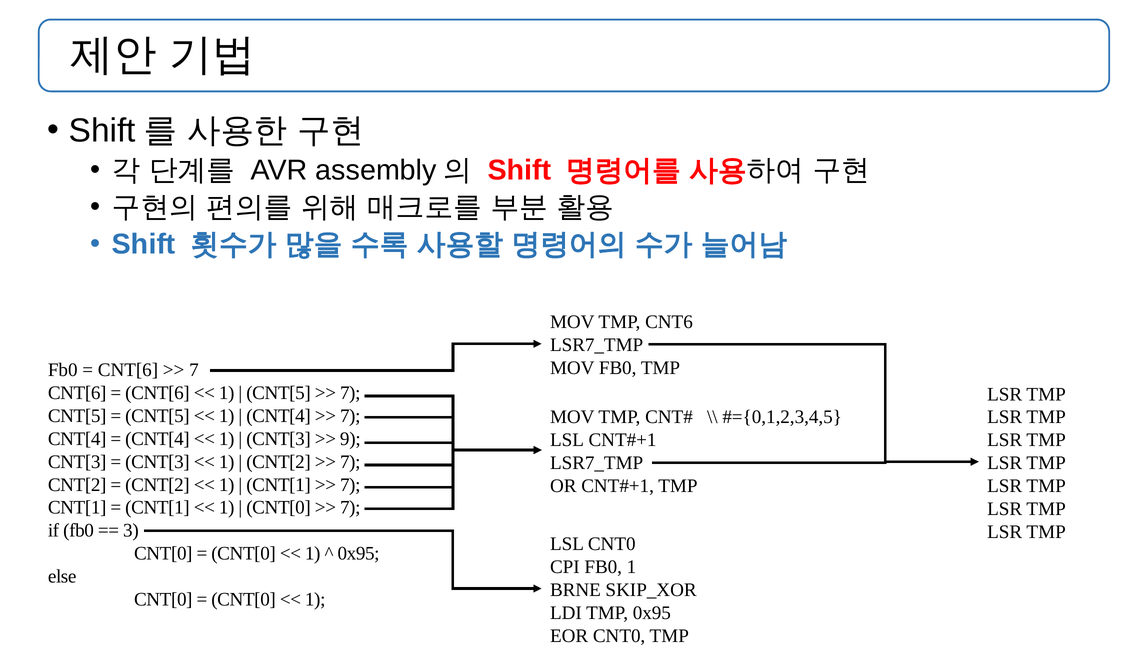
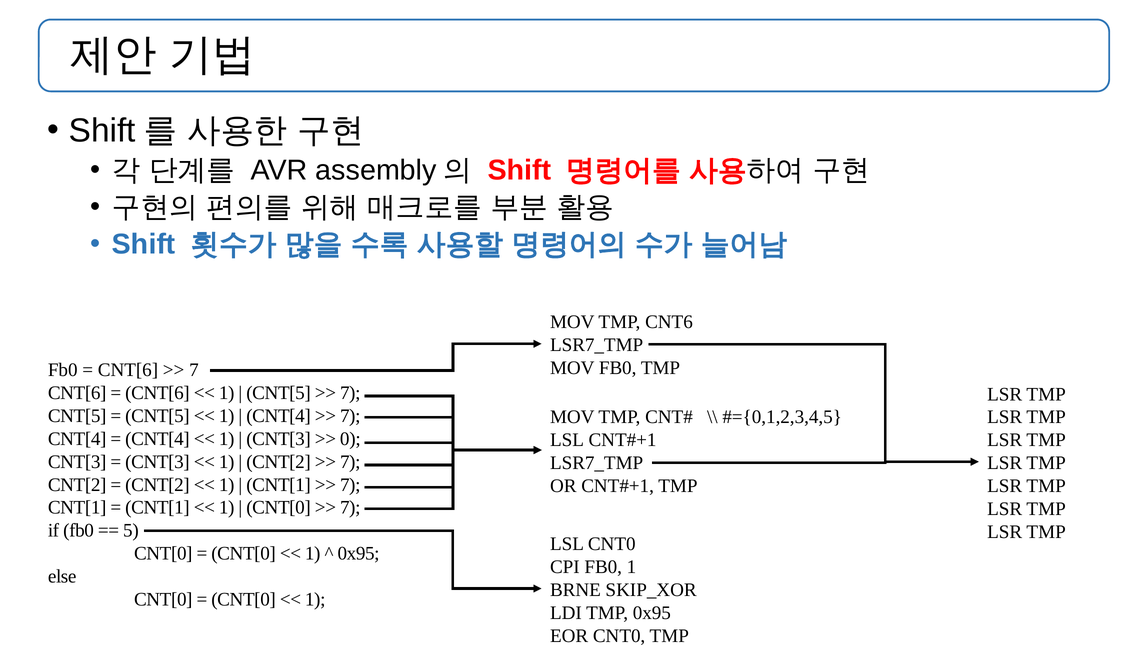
9: 9 -> 0
3: 3 -> 5
